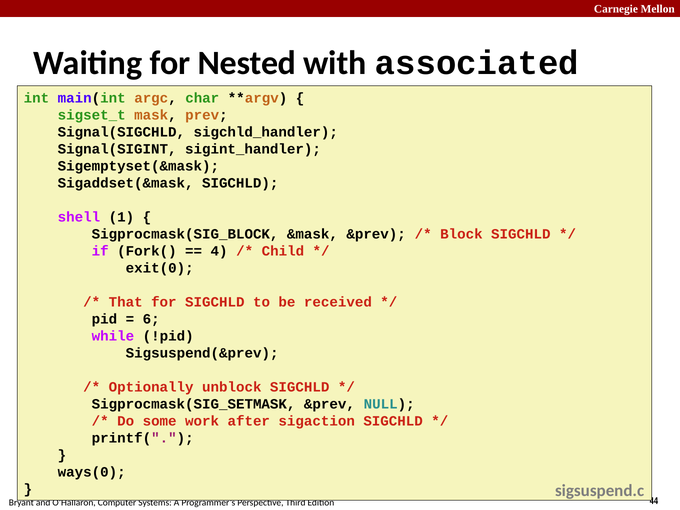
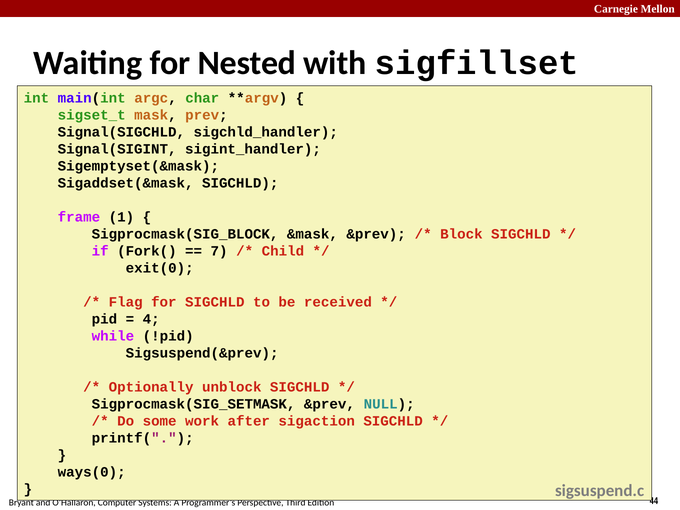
associated: associated -> sigfillset
shell: shell -> frame
4: 4 -> 7
That: That -> Flag
6: 6 -> 4
